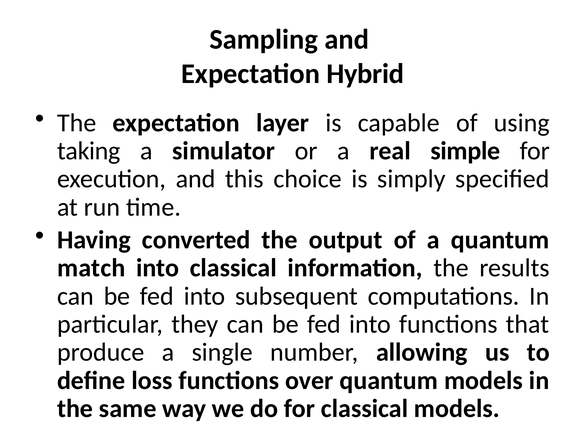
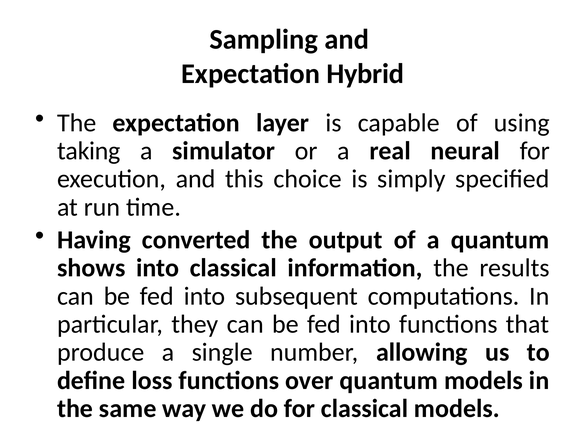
simple: simple -> neural
match: match -> shows
